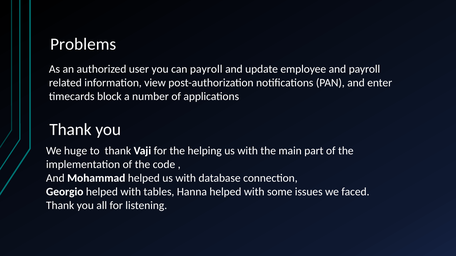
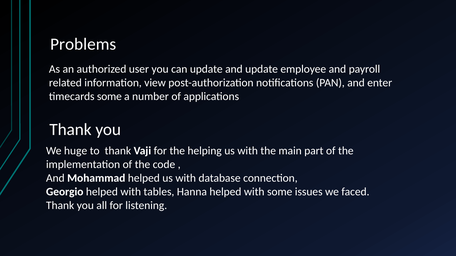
can payroll: payroll -> update
timecards block: block -> some
